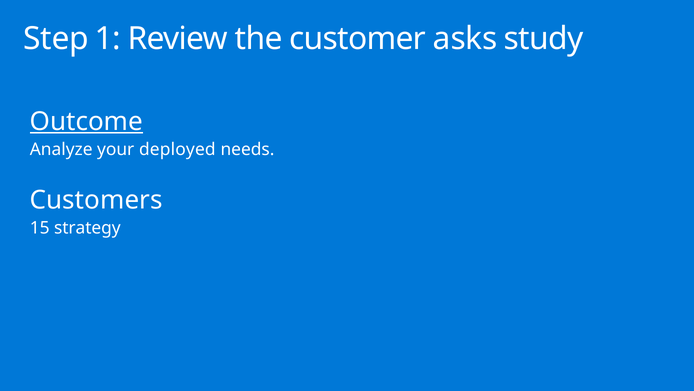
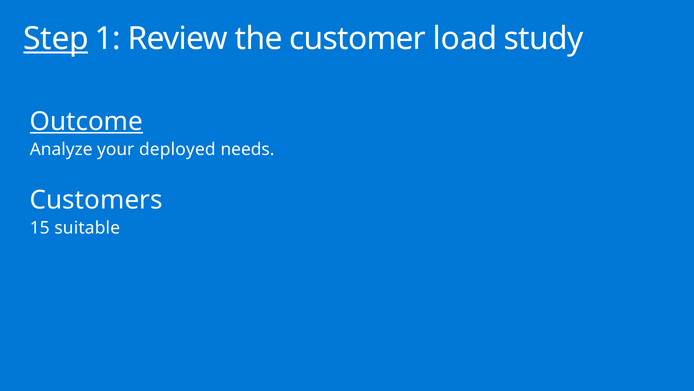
Step underline: none -> present
asks: asks -> load
strategy: strategy -> suitable
